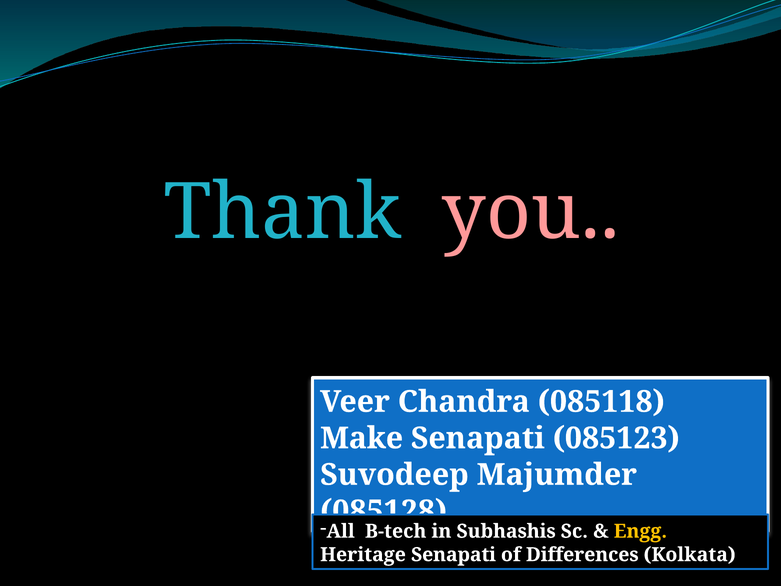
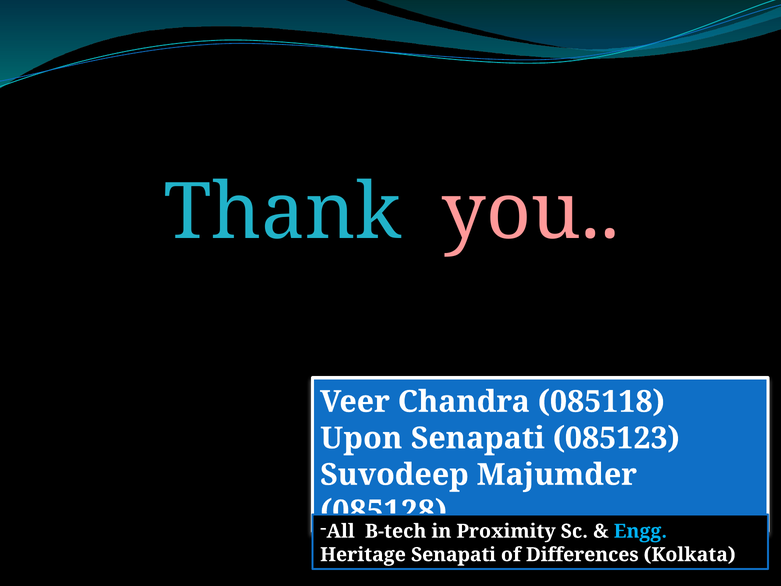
Make: Make -> Upon
Subhashis: Subhashis -> Proximity
Engg colour: yellow -> light blue
